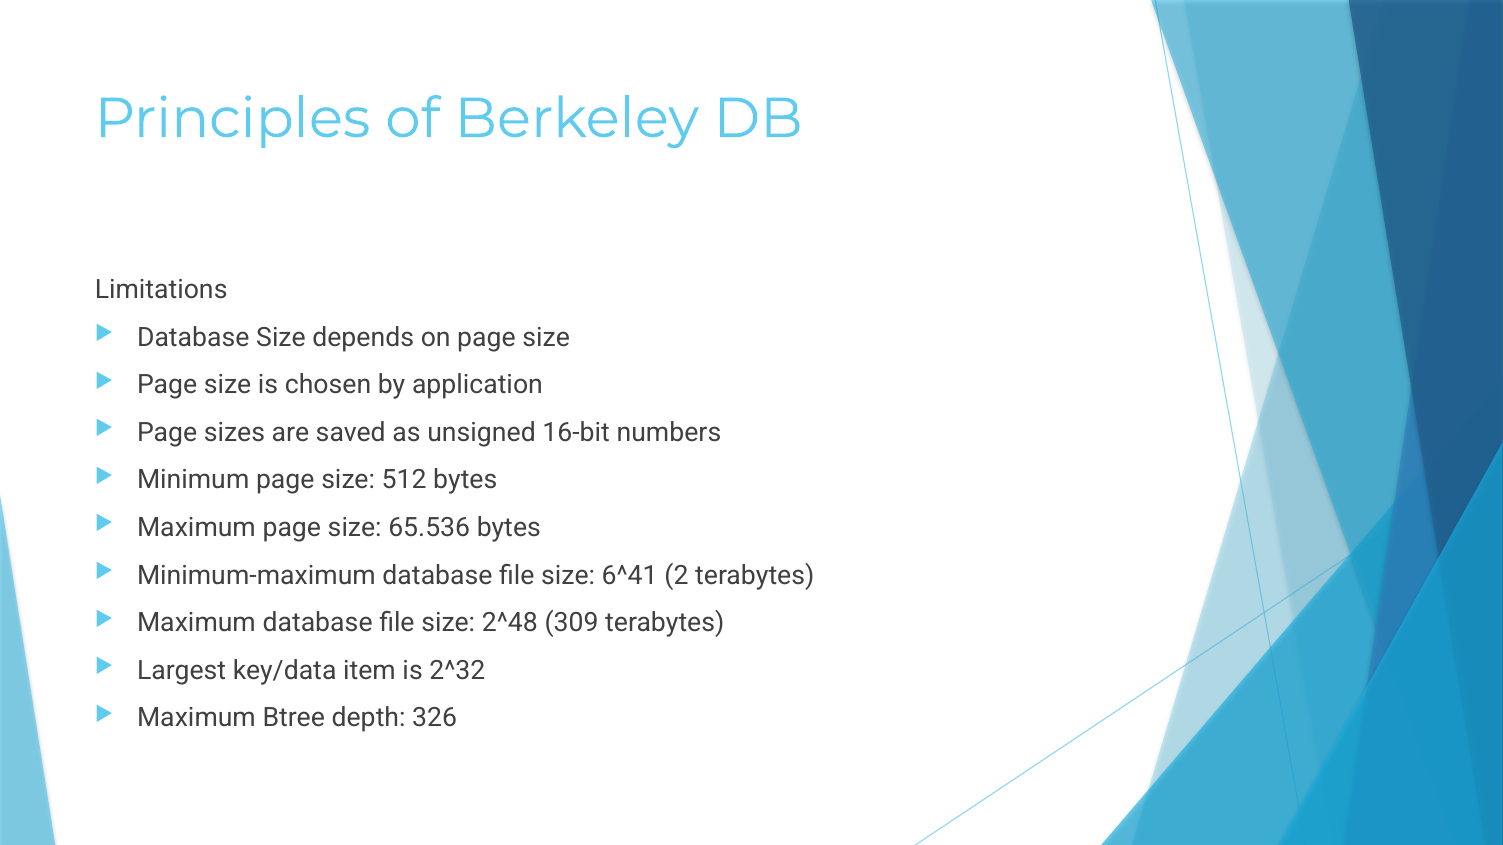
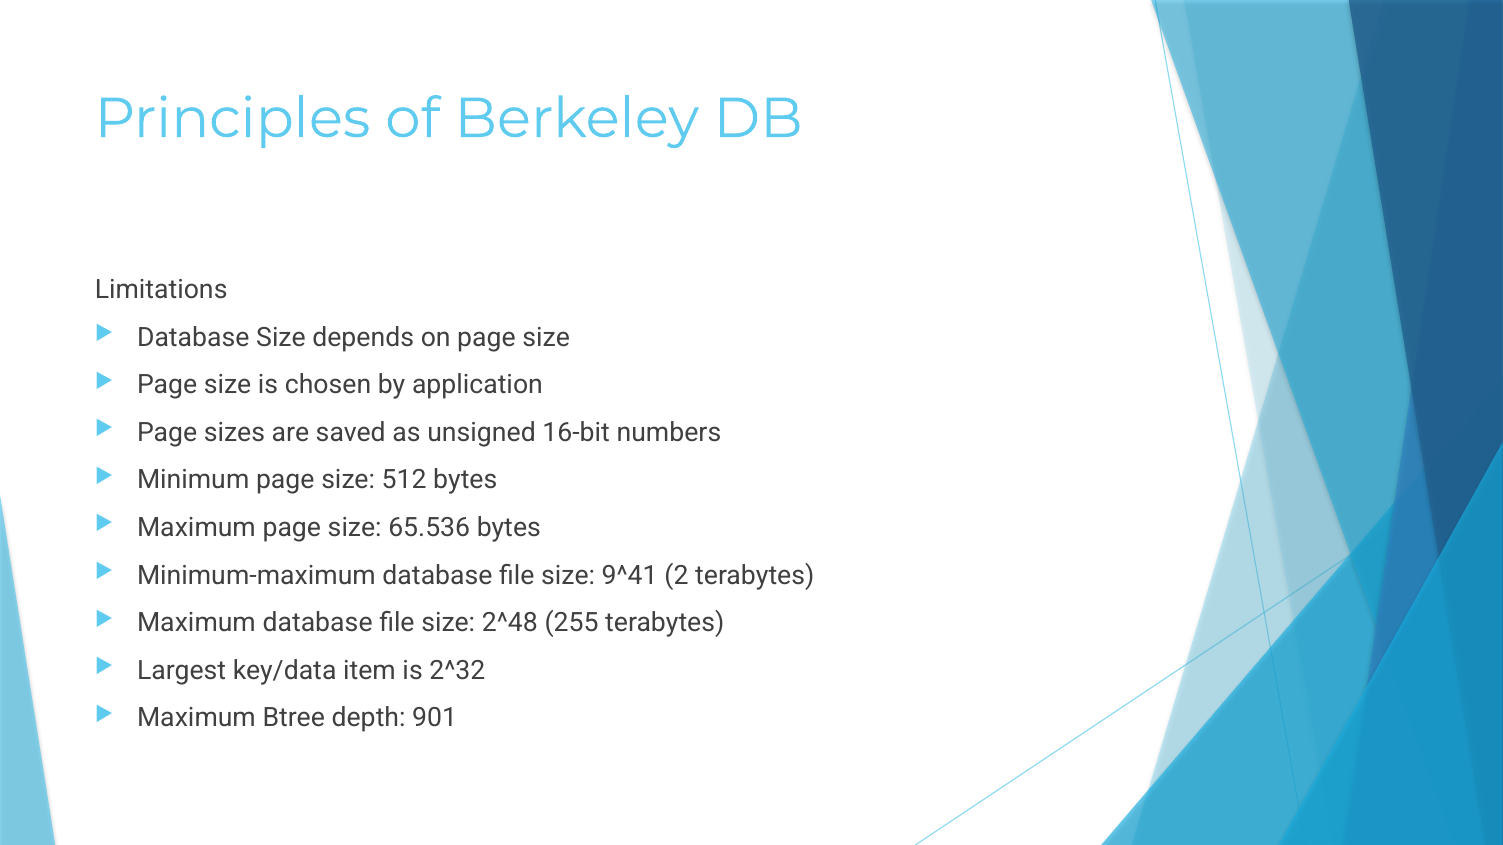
6^41: 6^41 -> 9^41
309: 309 -> 255
326: 326 -> 901
